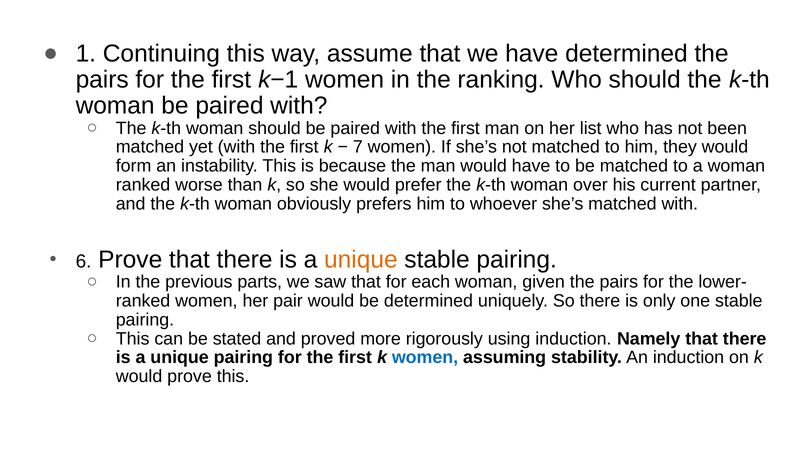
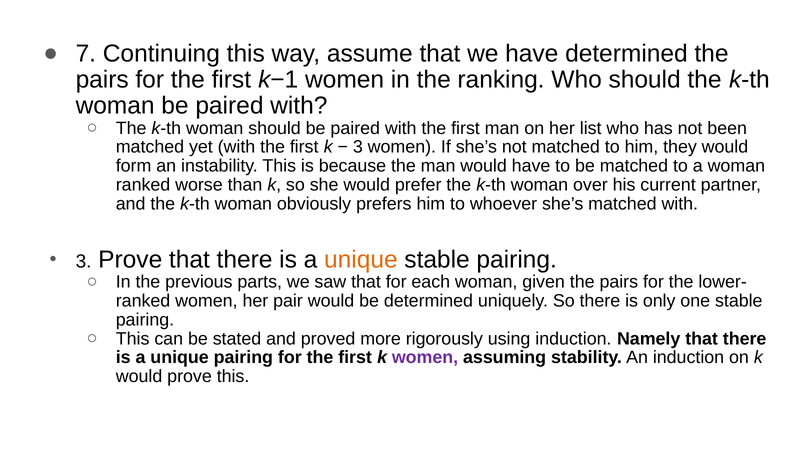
1: 1 -> 7
7 at (358, 147): 7 -> 3
6 at (84, 261): 6 -> 3
women at (425, 358) colour: blue -> purple
